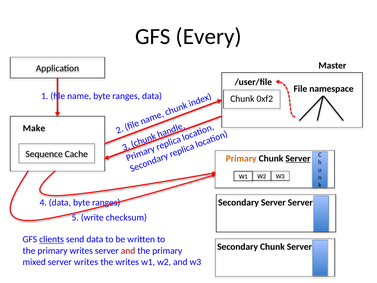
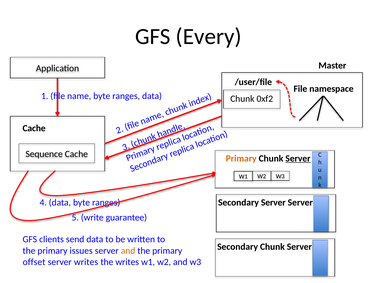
Make at (34, 128): Make -> Cache
checksum: checksum -> guarantee
clients underline: present -> none
primary writes: writes -> issues
and at (128, 250) colour: red -> orange
mixed: mixed -> offset
